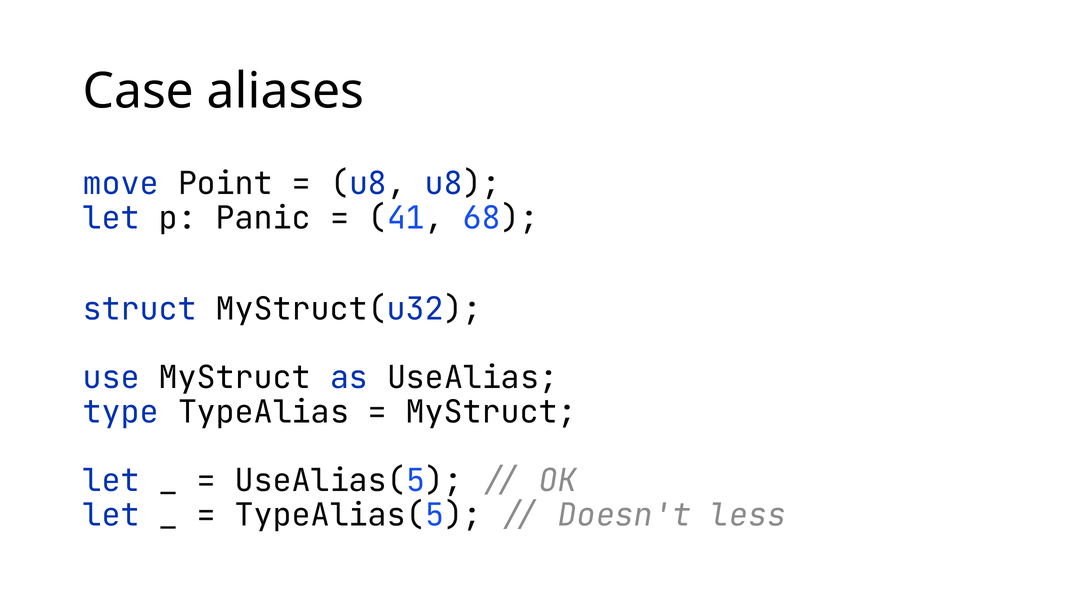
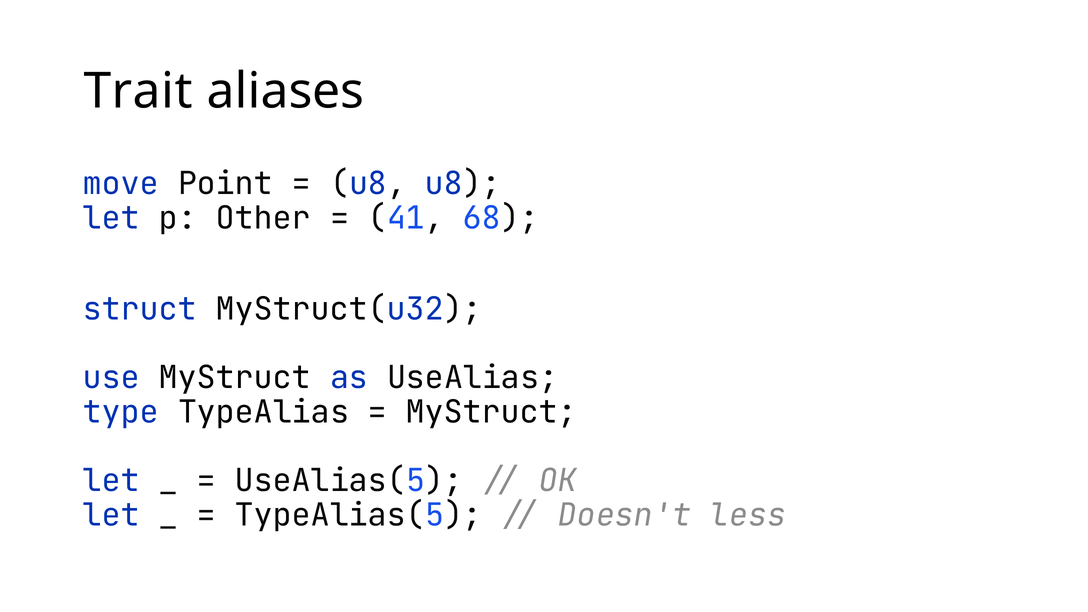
Case: Case -> Trait
Panic: Panic -> Other
